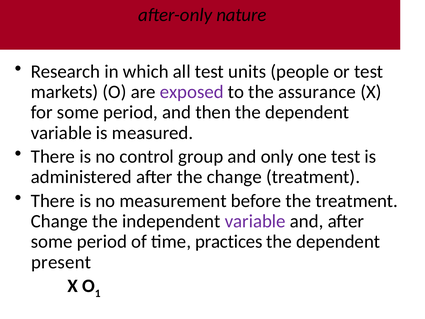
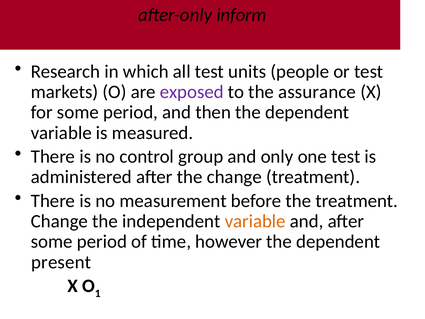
nature: nature -> inform
variable at (255, 221) colour: purple -> orange
practices: practices -> however
